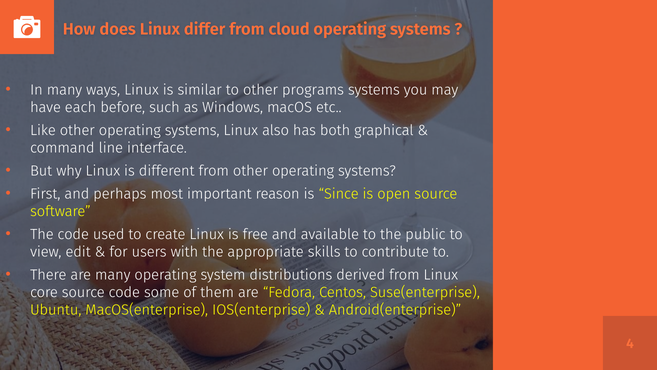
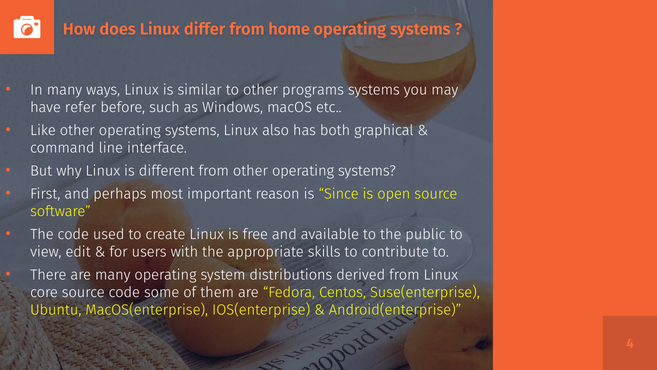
cloud: cloud -> home
each: each -> refer
